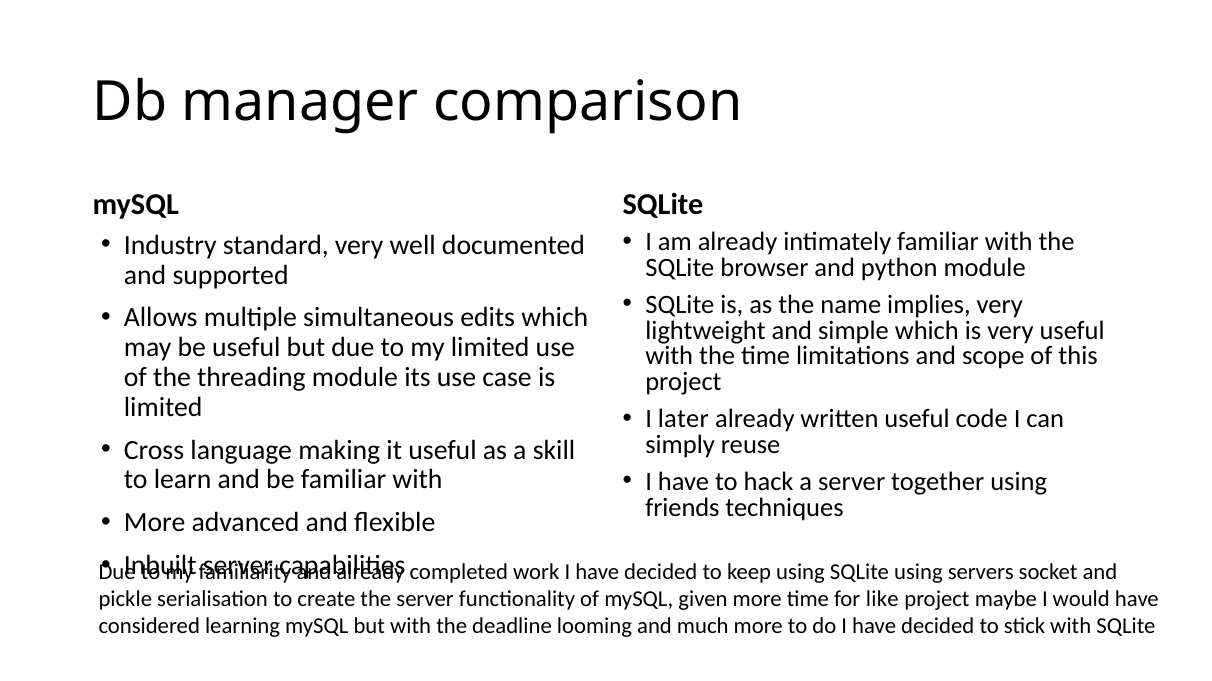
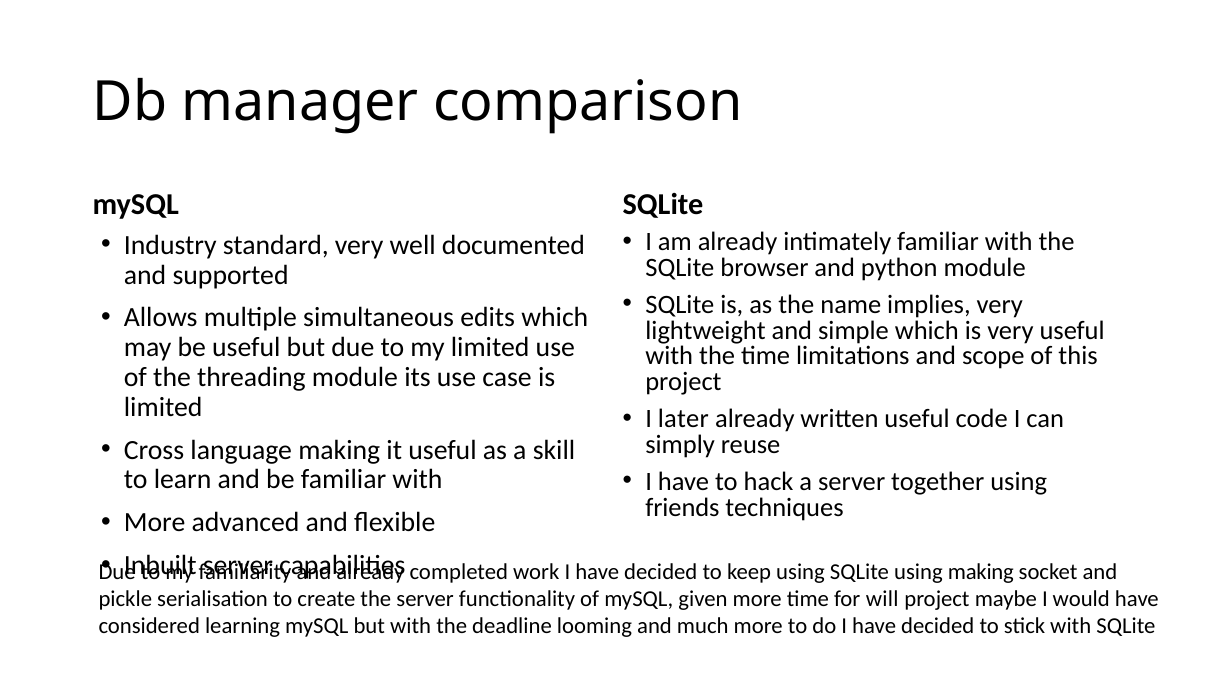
using servers: servers -> making
like: like -> will
